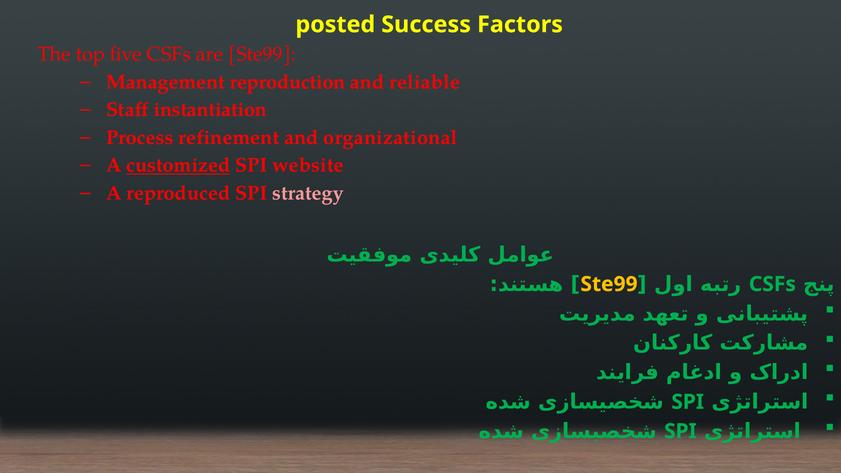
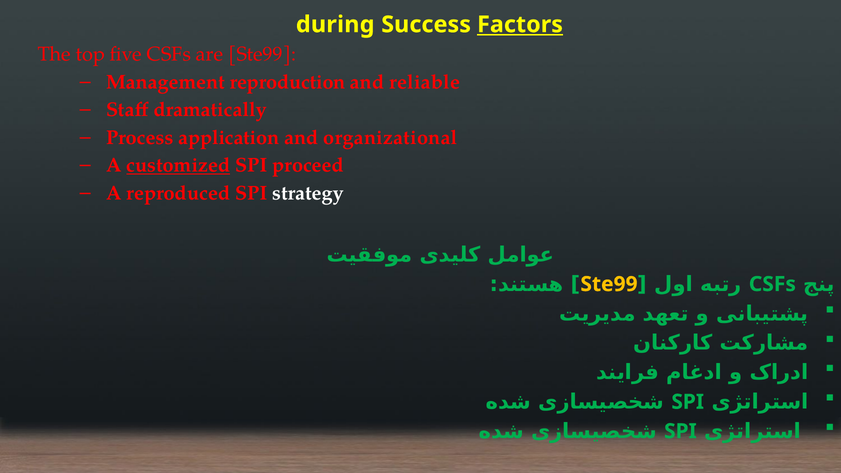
posted: posted -> during
Factors underline: none -> present
instantiation: instantiation -> dramatically
refinement: refinement -> application
website: website -> proceed
strategy colour: pink -> white
